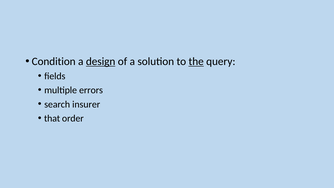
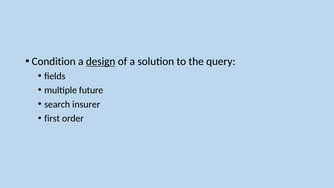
the underline: present -> none
errors: errors -> future
that: that -> first
